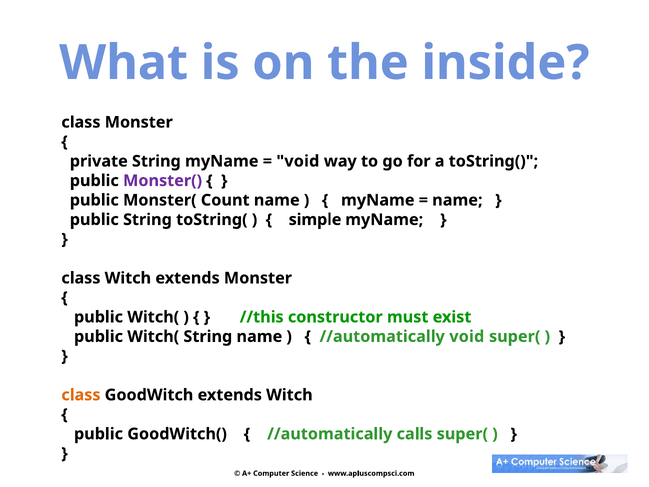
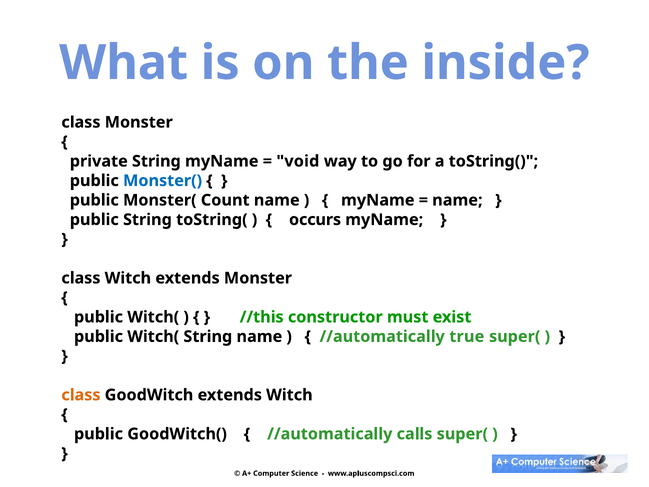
Monster( at (163, 181) colour: purple -> blue
simple: simple -> occurs
//automatically void: void -> true
